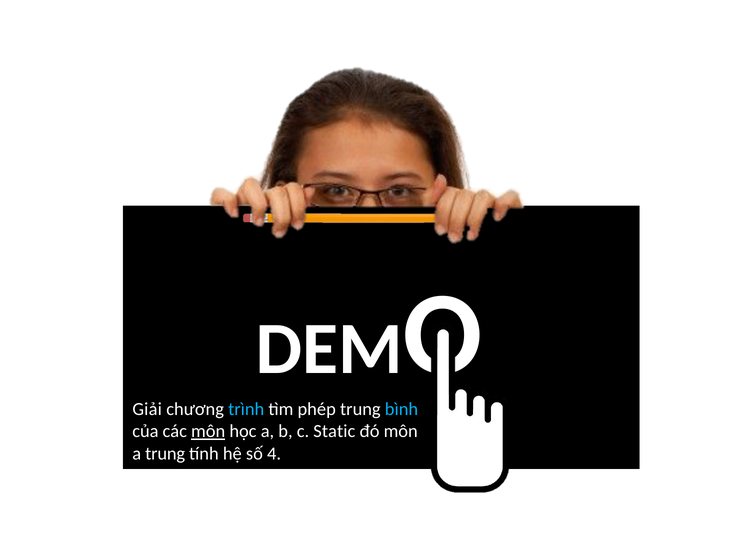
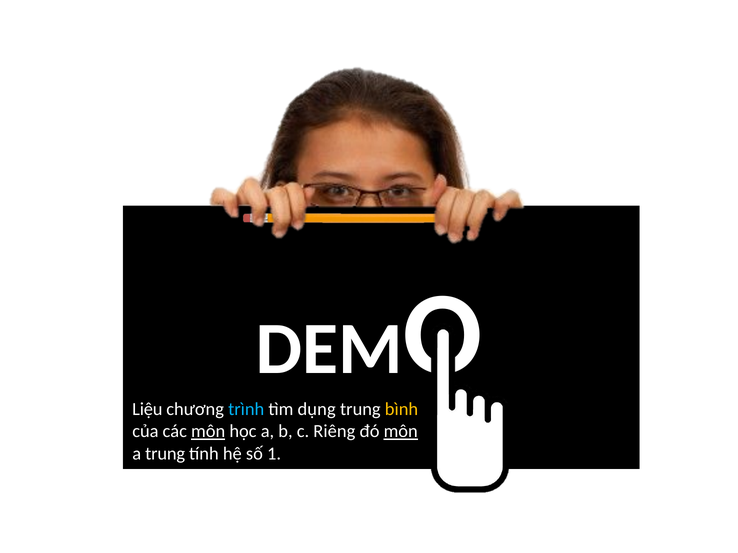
Giải: Giải -> Liệu
phép: phép -> dụng
bình colour: light blue -> yellow
Static: Static -> Riêng
môn at (401, 432) underline: none -> present
4: 4 -> 1
